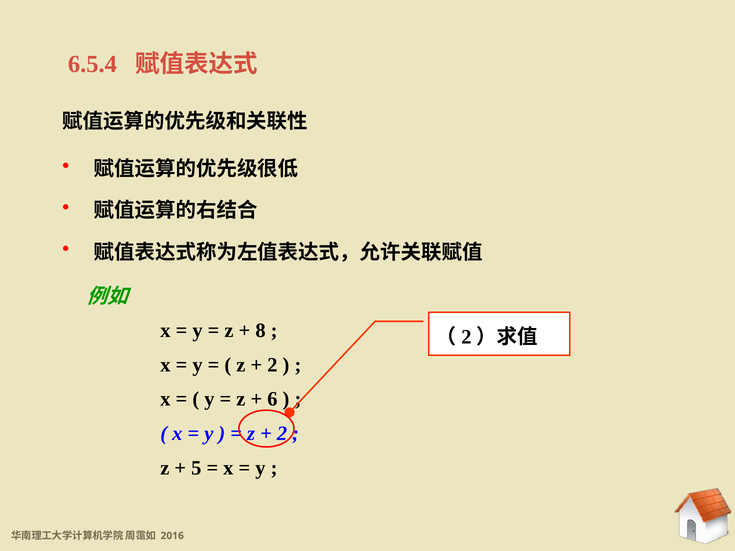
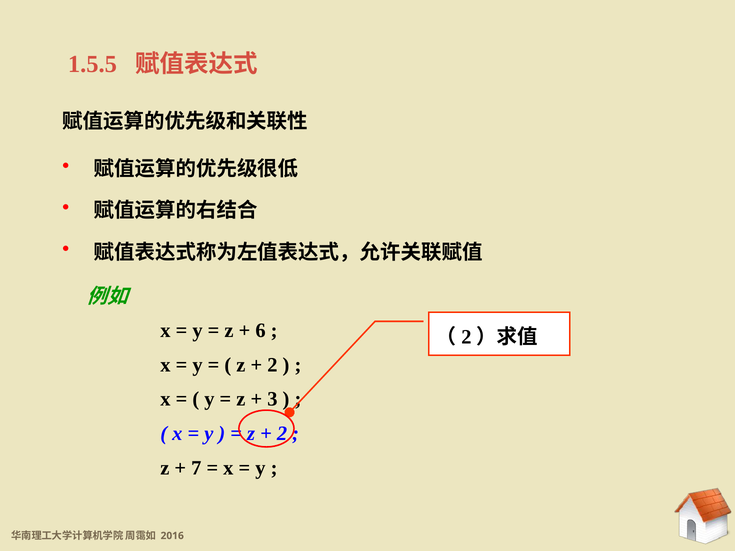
6.5.4: 6.5.4 -> 1.5.5
8: 8 -> 6
6: 6 -> 3
5: 5 -> 7
